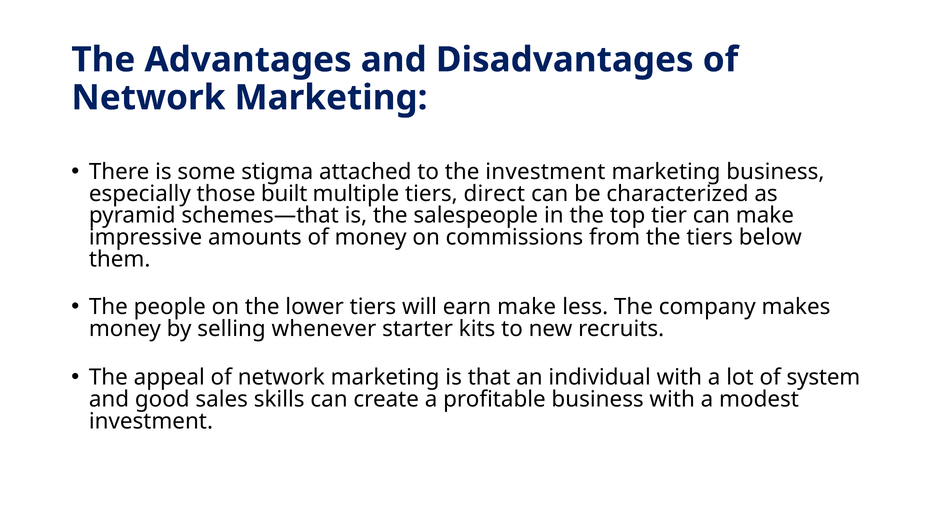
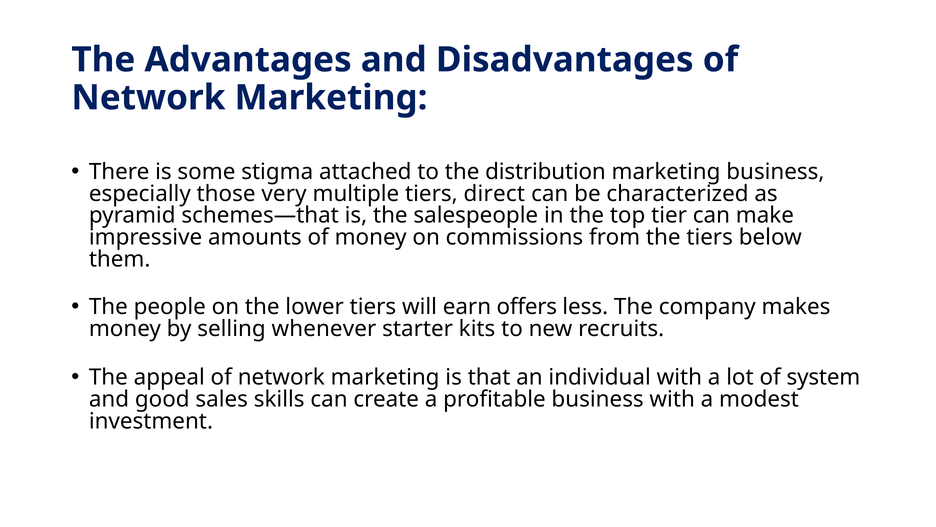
the investment: investment -> distribution
built: built -> very
earn make: make -> offers
